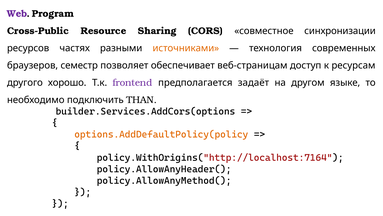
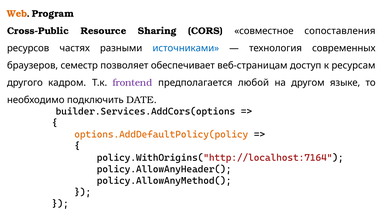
Web colour: purple -> orange
синхронизации: синхронизации -> сопоставления
источниками colour: orange -> blue
хорошо: хорошо -> кадром
задаёт: задаёт -> любой
THAN: THAN -> DATE
